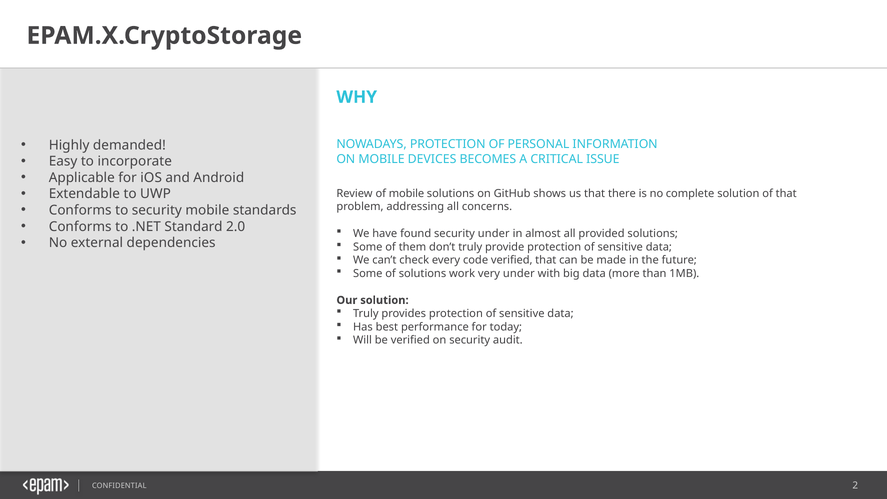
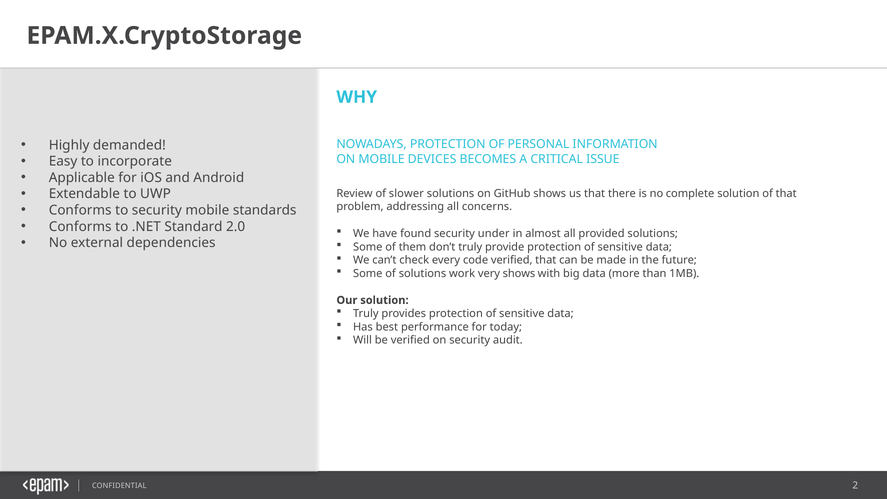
of mobile: mobile -> slower
very under: under -> shows
